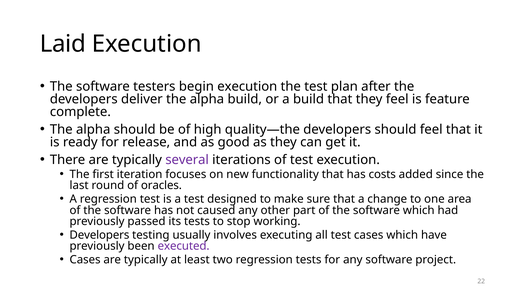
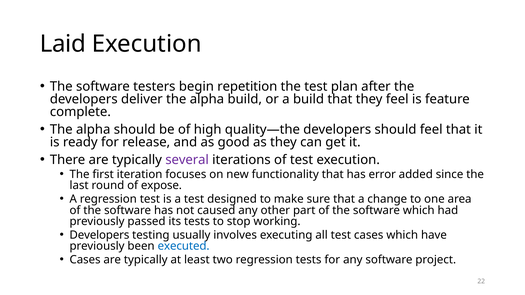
begin execution: execution -> repetition
costs: costs -> error
oracles: oracles -> expose
executed colour: purple -> blue
